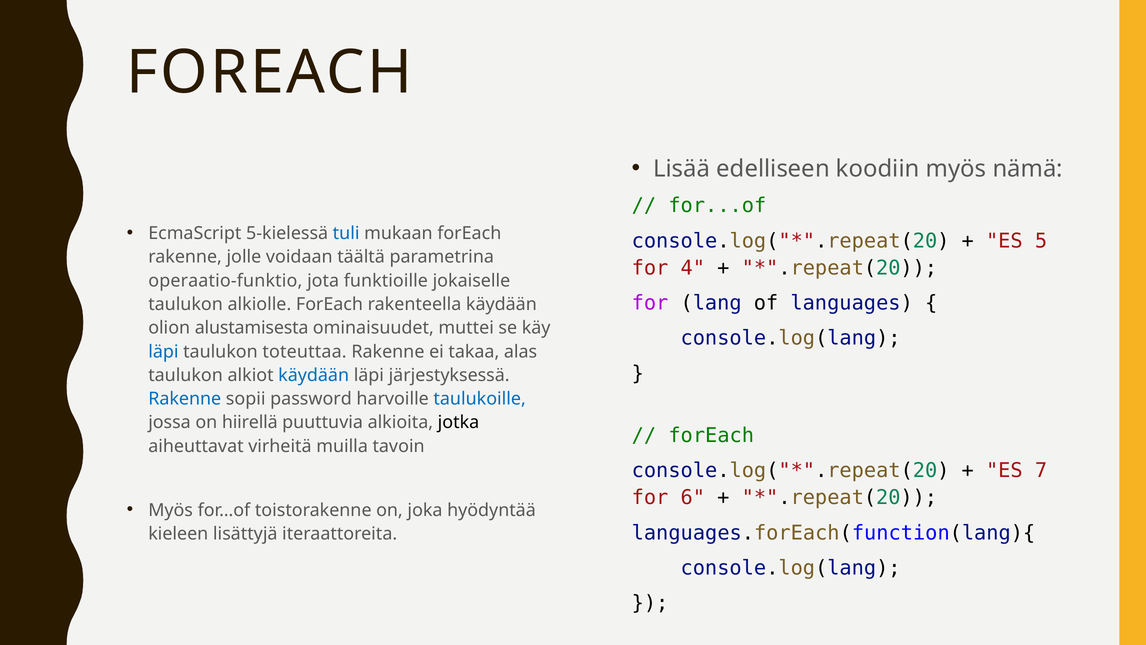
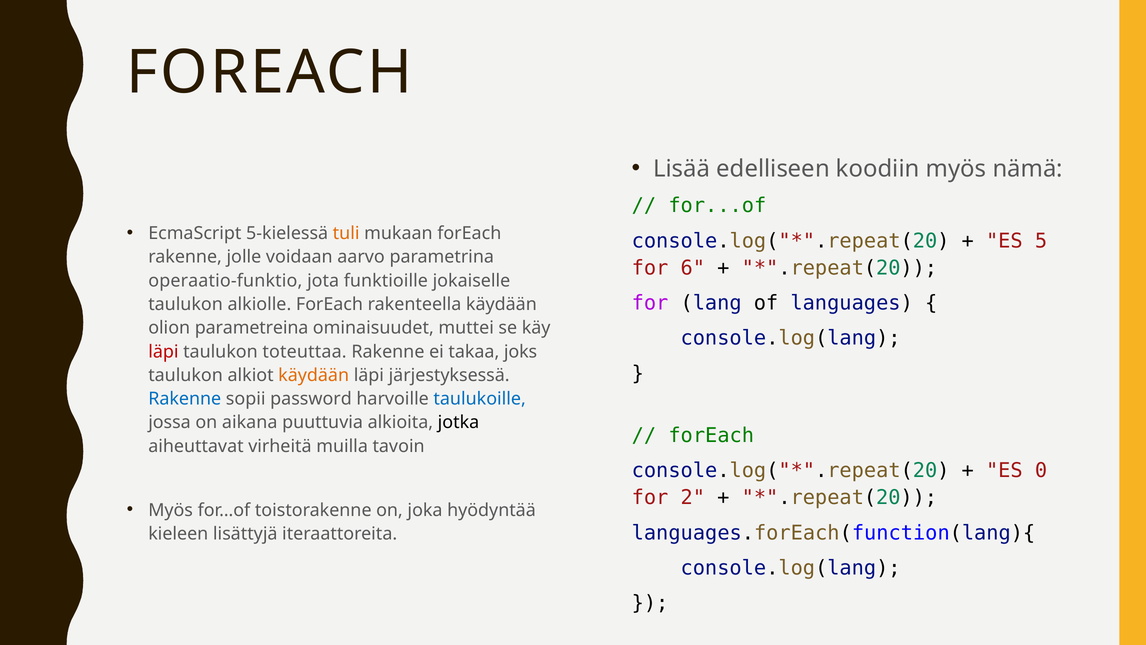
tuli colour: blue -> orange
täältä: täältä -> aarvo
4: 4 -> 6
alustamisesta: alustamisesta -> parametreina
läpi at (163, 351) colour: blue -> red
alas: alas -> joks
käydään at (314, 375) colour: blue -> orange
hiirellä: hiirellä -> aikana
7: 7 -> 0
6: 6 -> 2
